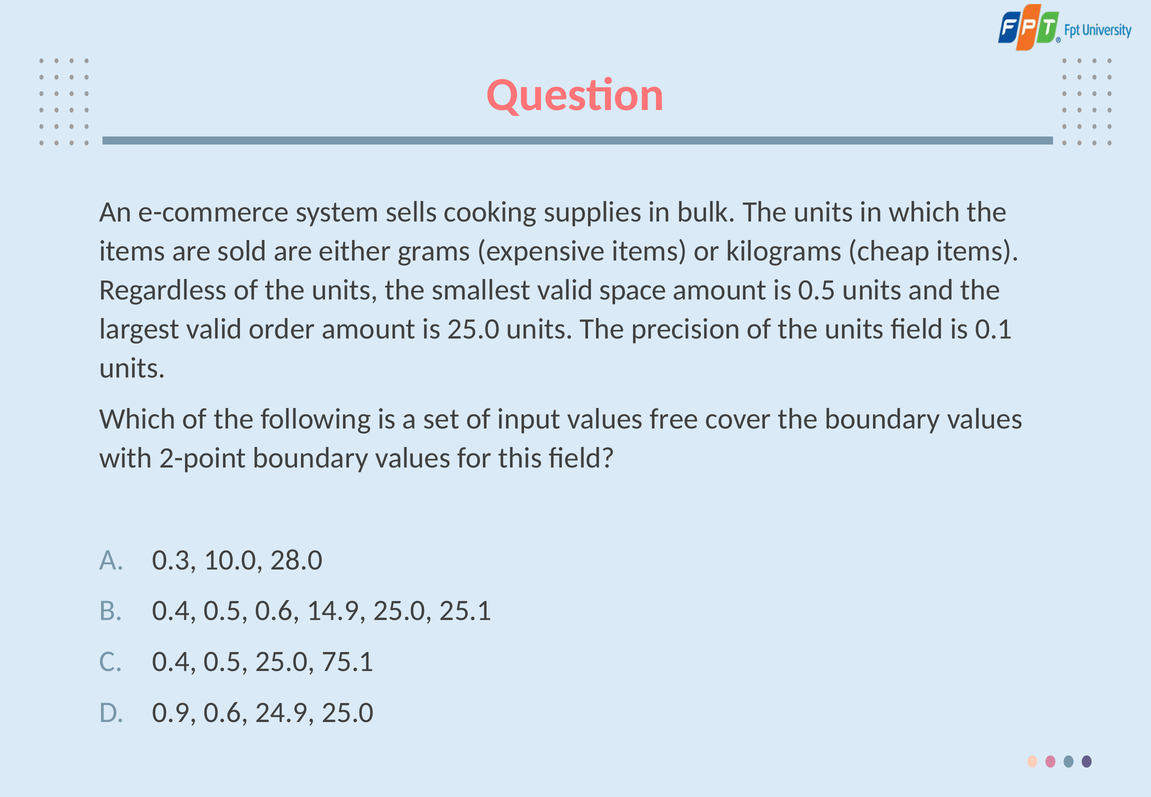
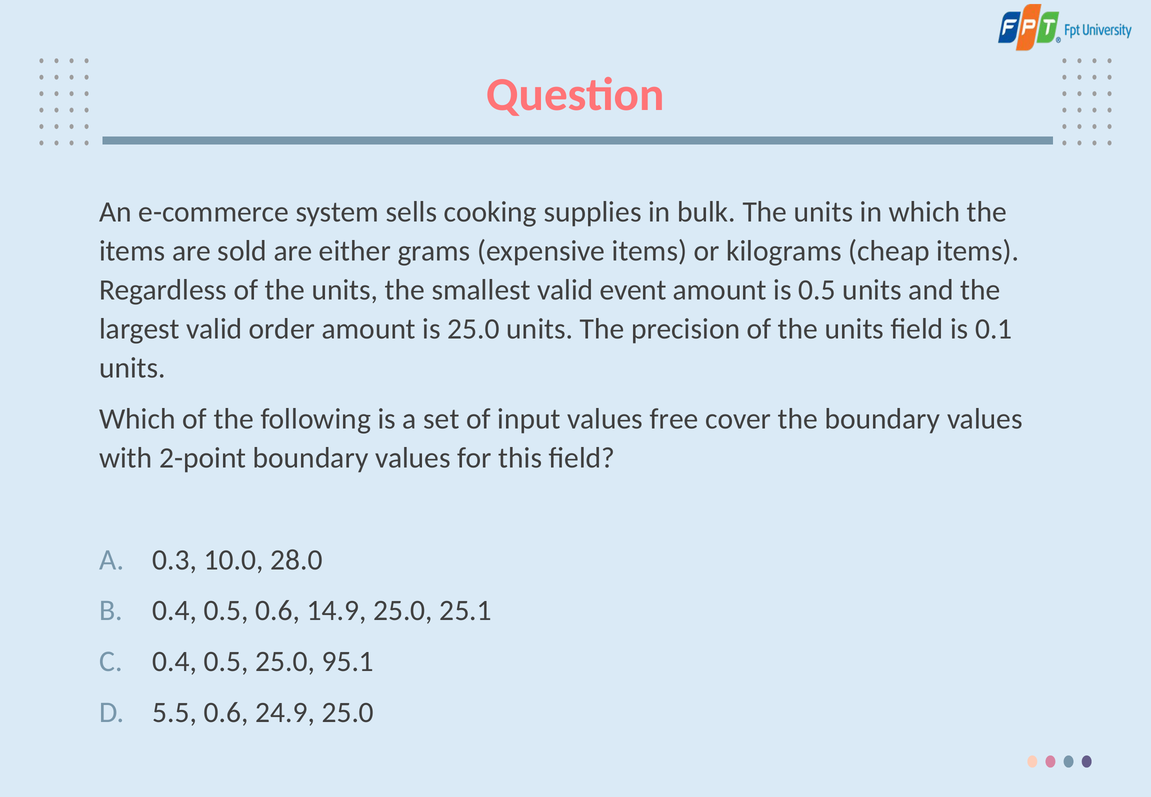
space: space -> event
75.1: 75.1 -> 95.1
0.9: 0.9 -> 5.5
